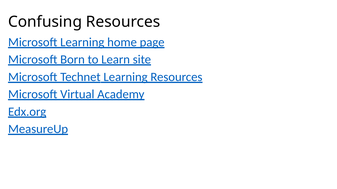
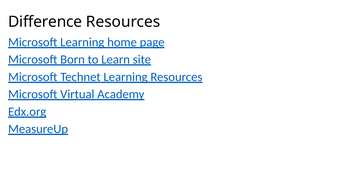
Confusing: Confusing -> Difference
